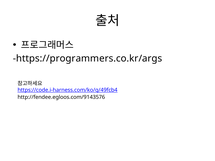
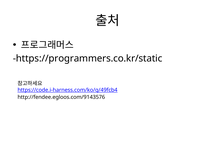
https://programmers.co.kr/args: https://programmers.co.kr/args -> https://programmers.co.kr/static
